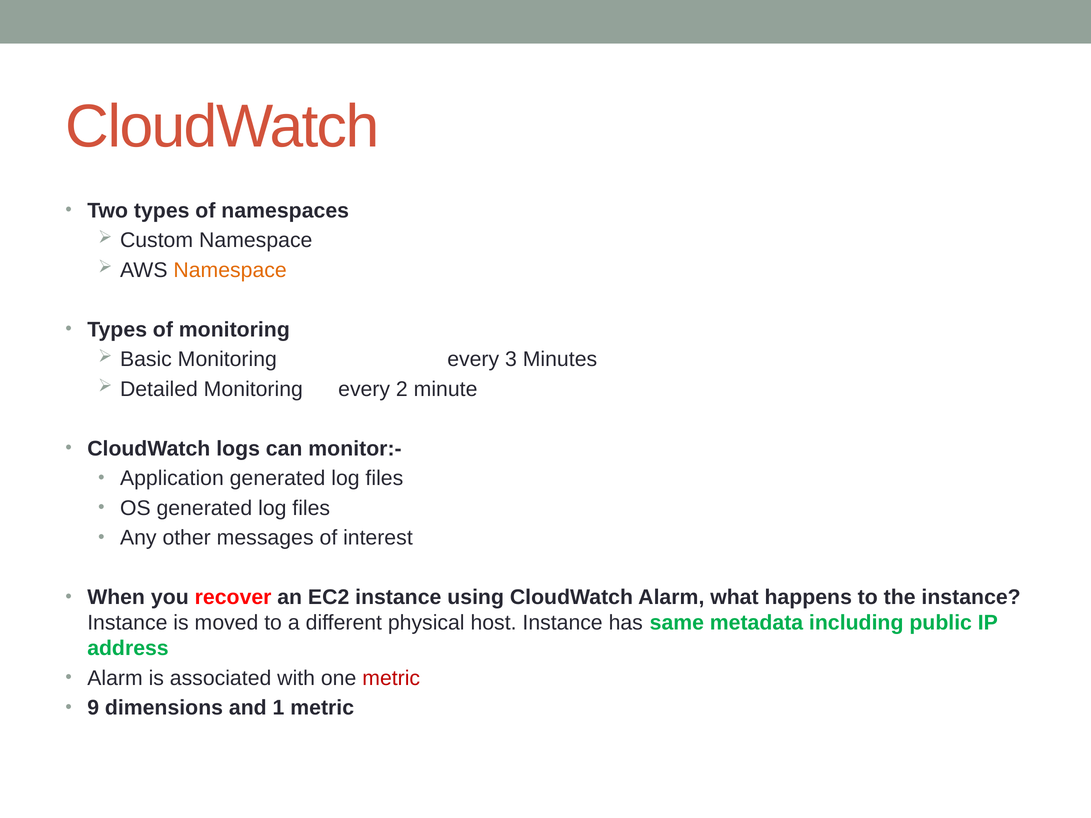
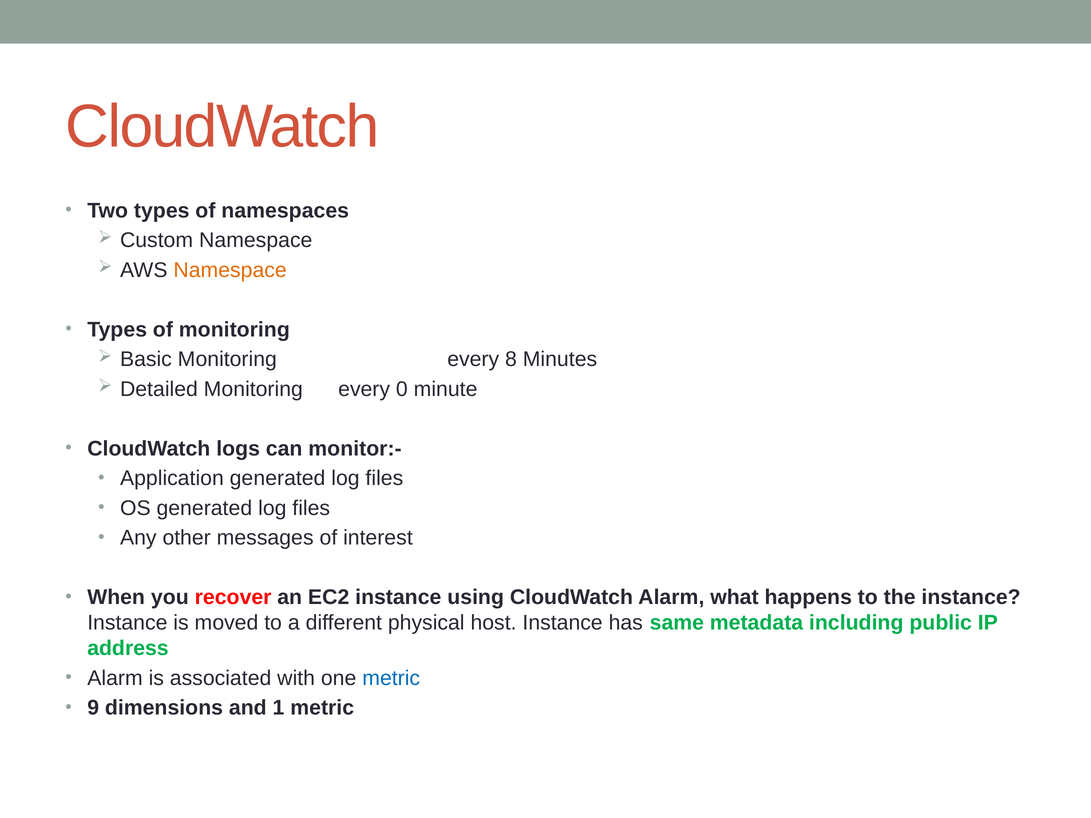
3: 3 -> 8
2: 2 -> 0
metric at (391, 678) colour: red -> blue
